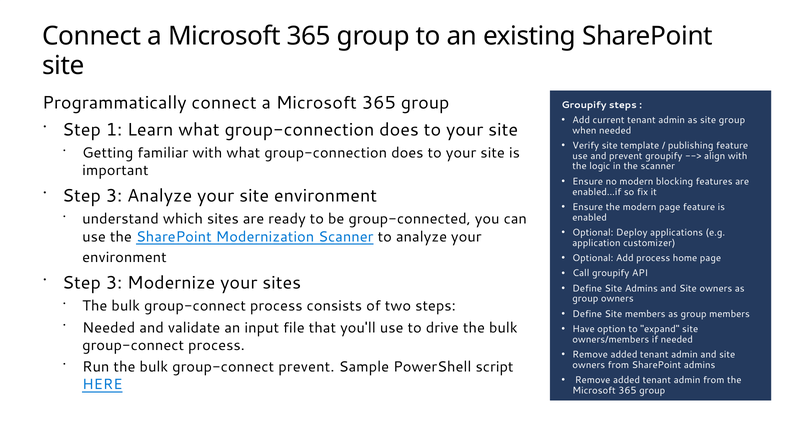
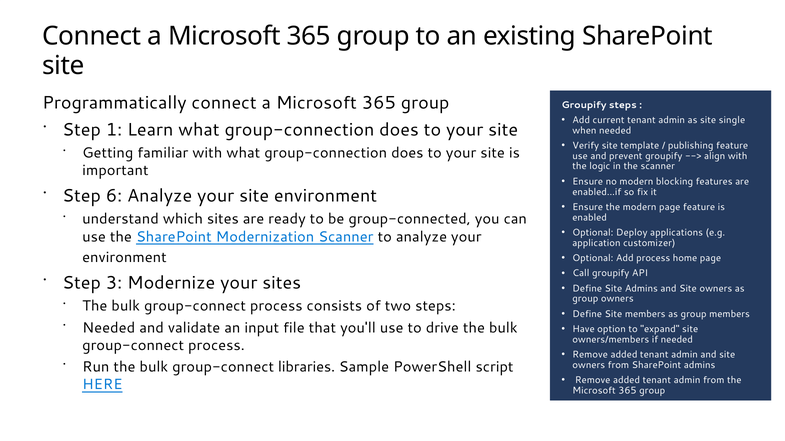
site group: group -> single
3 at (114, 196): 3 -> 6
group-connect prevent: prevent -> libraries
